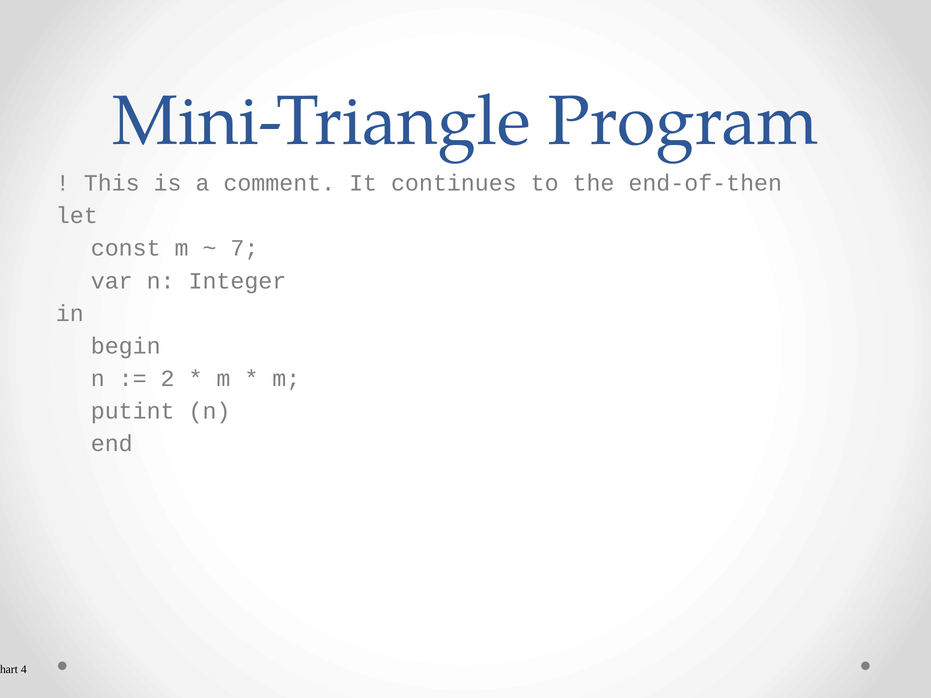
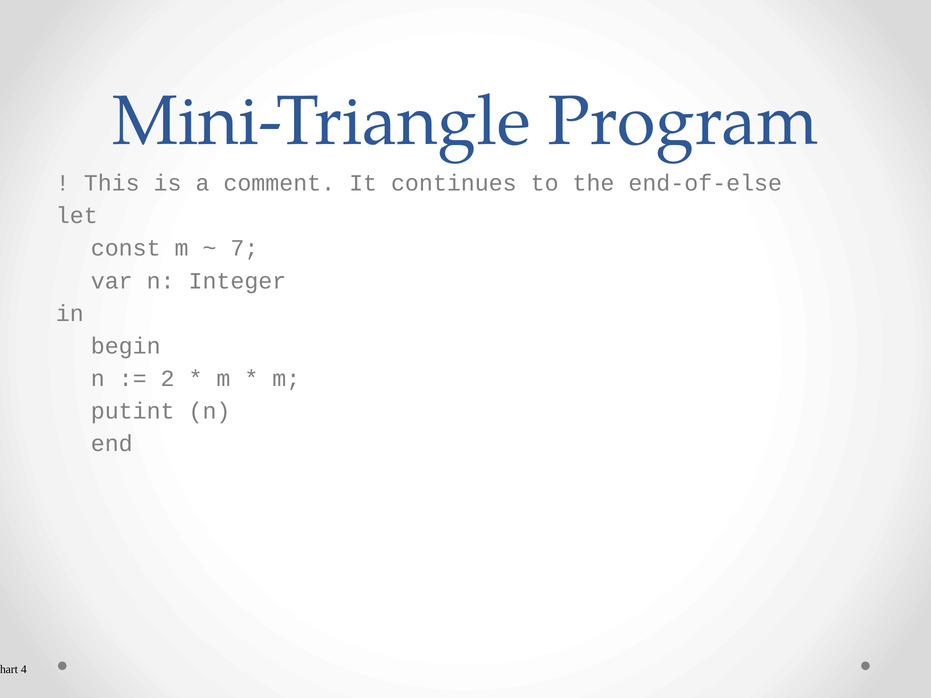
end-of-then: end-of-then -> end-of-else
